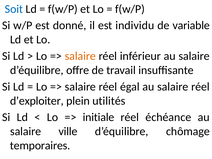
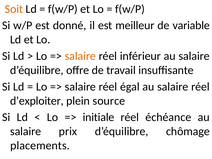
Soit colour: blue -> orange
individu: individu -> meilleur
utilités: utilités -> source
ville: ville -> prix
temporaires: temporaires -> placements
